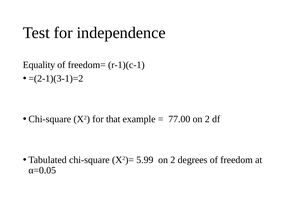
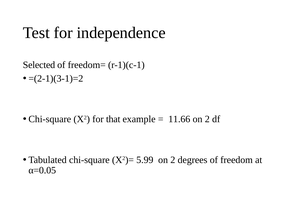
Equality: Equality -> Selected
77.00: 77.00 -> 11.66
